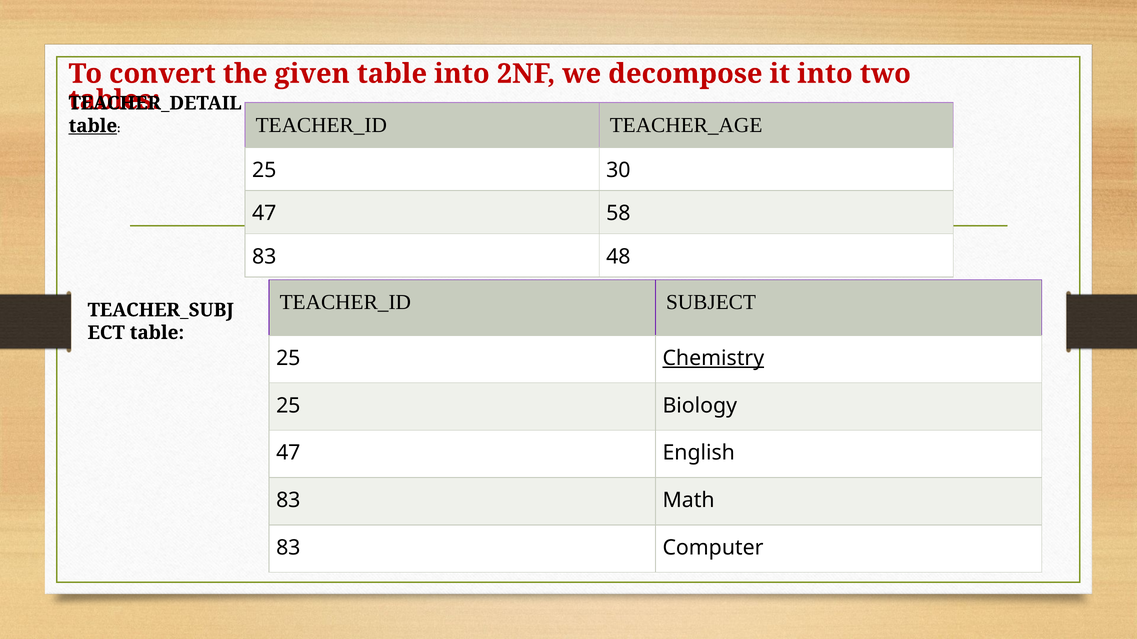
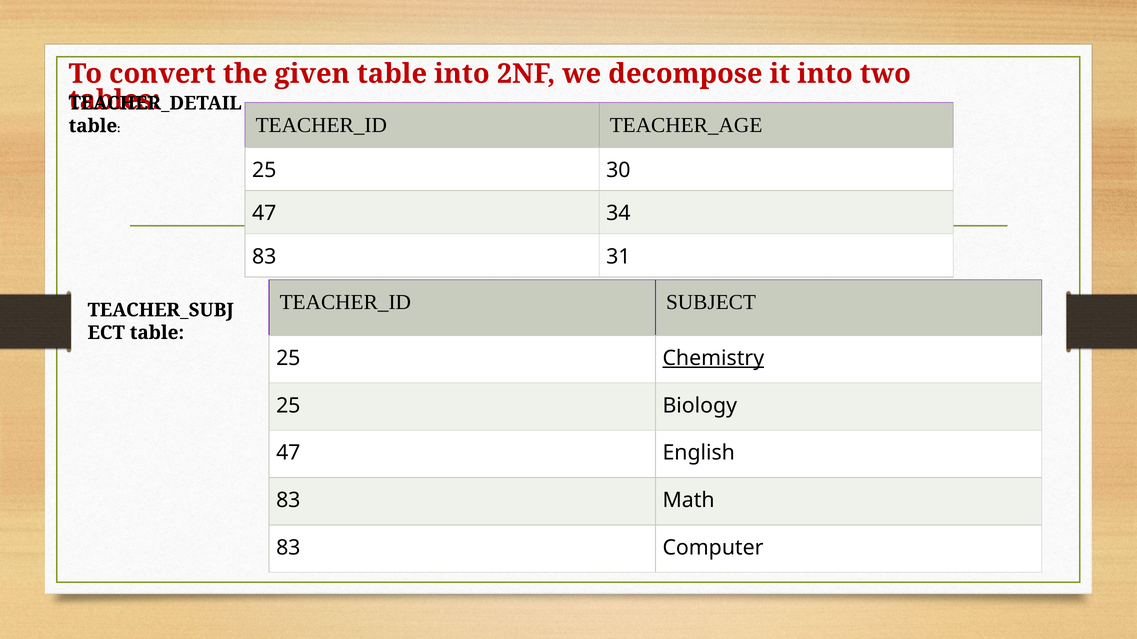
table at (93, 126) underline: present -> none
58: 58 -> 34
48: 48 -> 31
